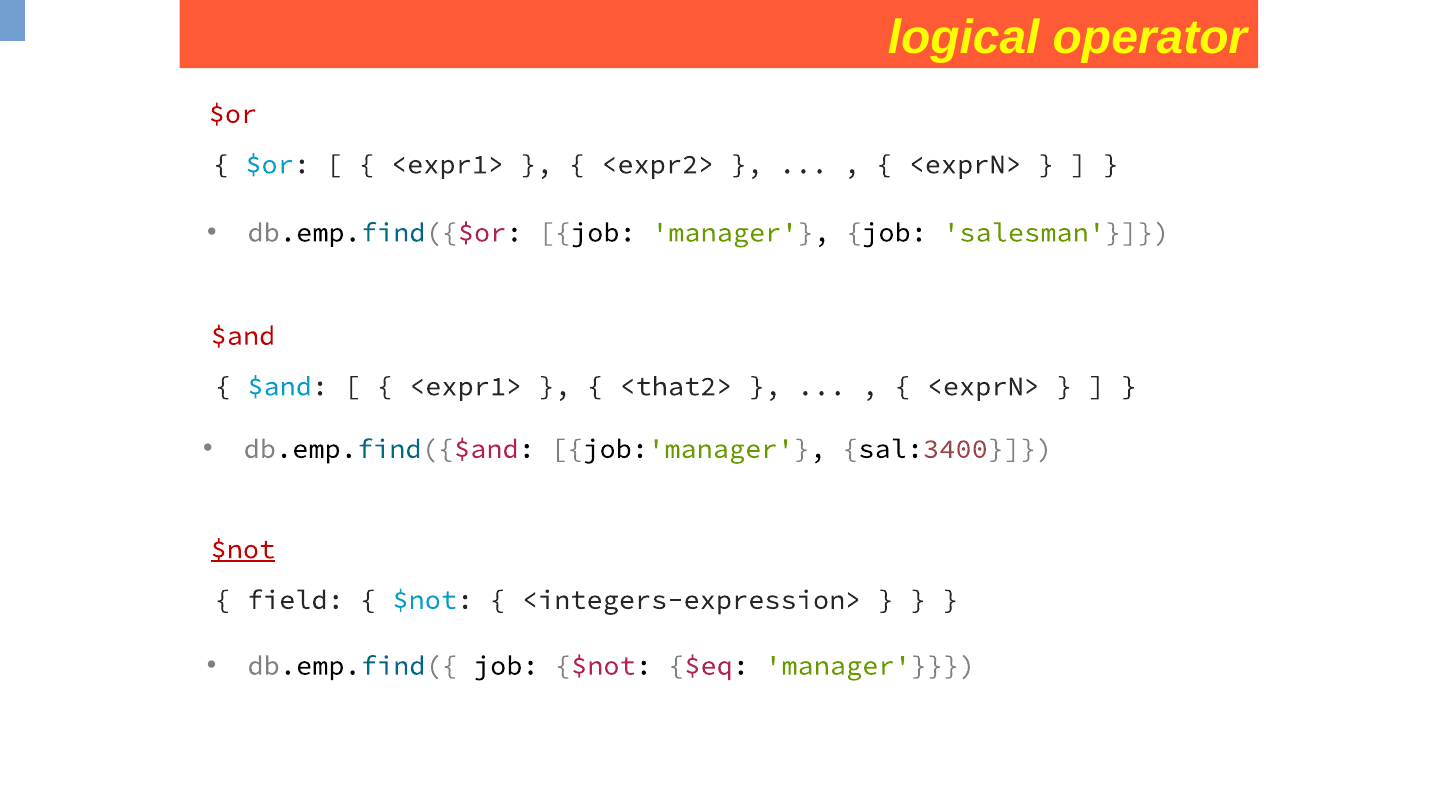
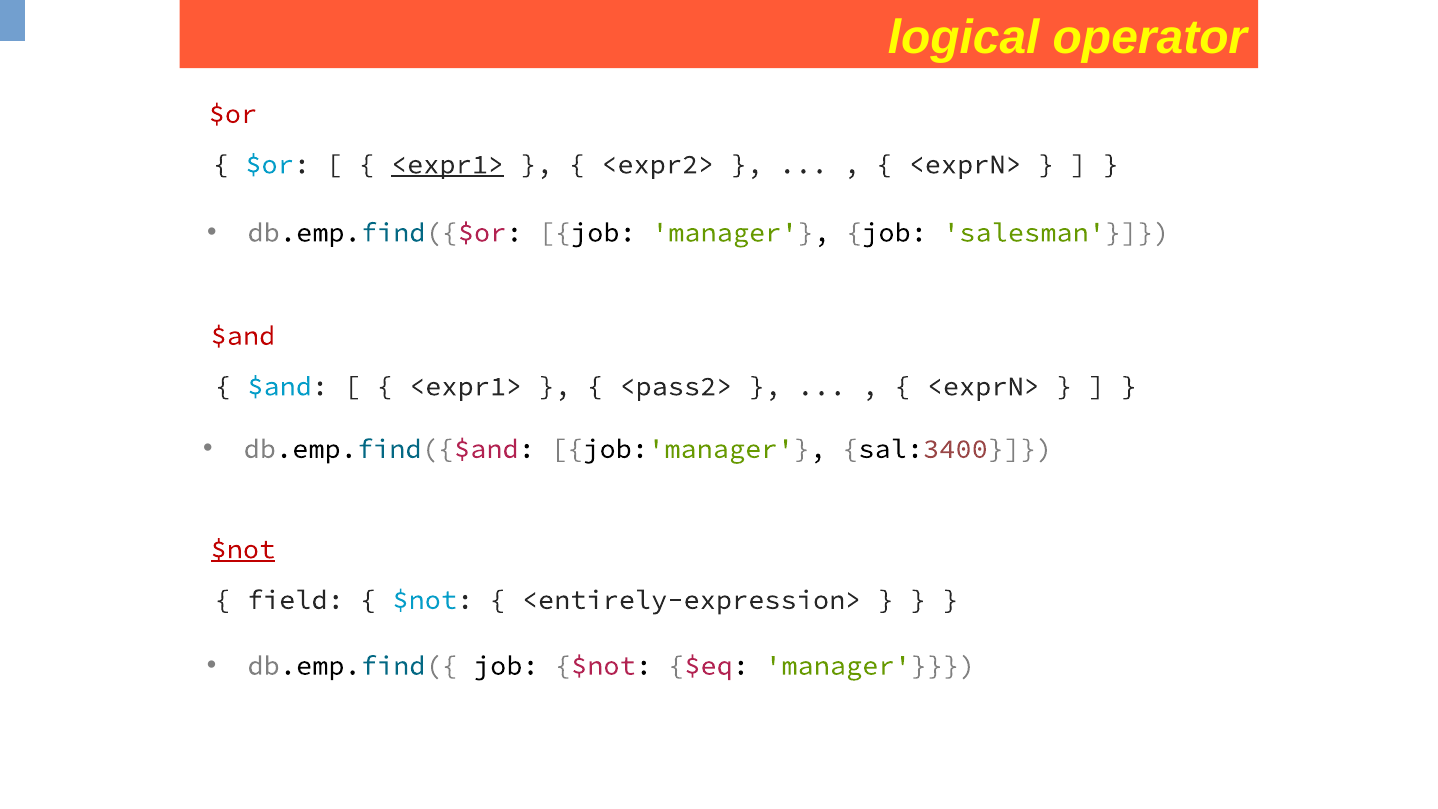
<expr1> at (448, 164) underline: none -> present
<that2>: <that2> -> <pass2>
<integers-expression>: <integers-expression> -> <entirely-expression>
